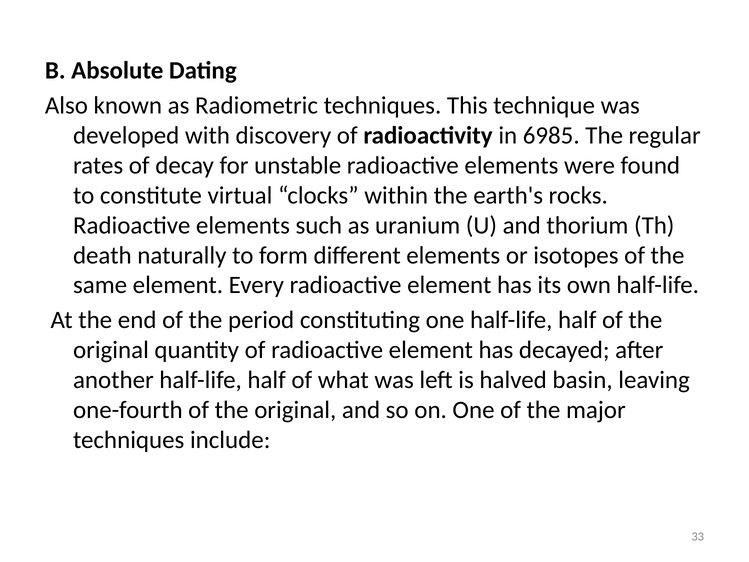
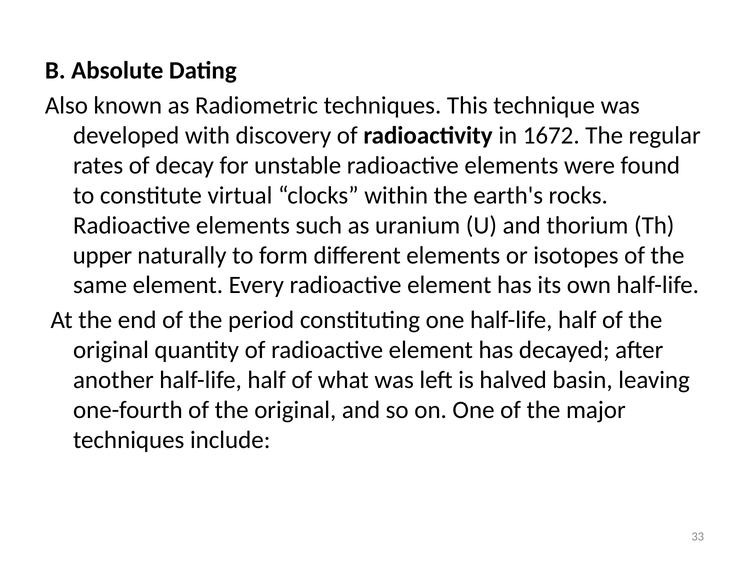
6985: 6985 -> 1672
death: death -> upper
